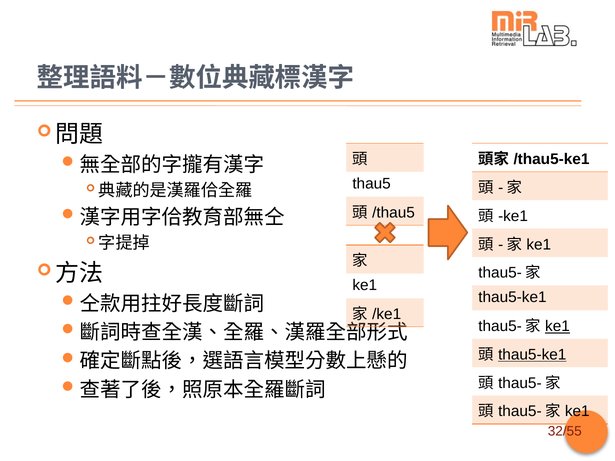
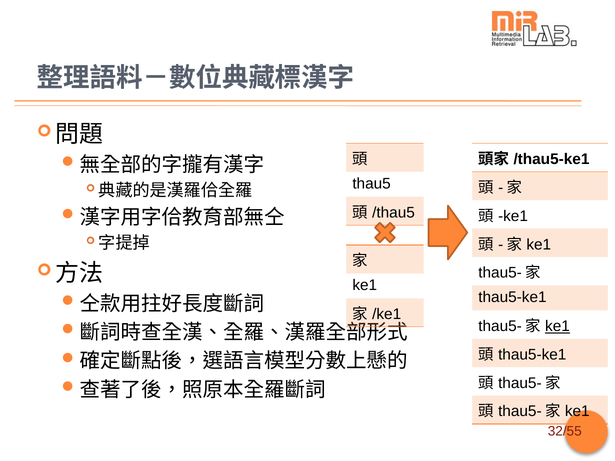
thau5-ke1 at (532, 355) underline: present -> none
